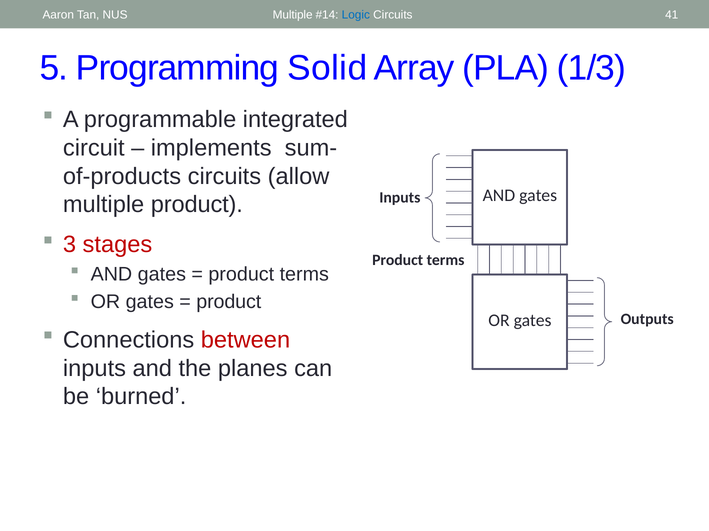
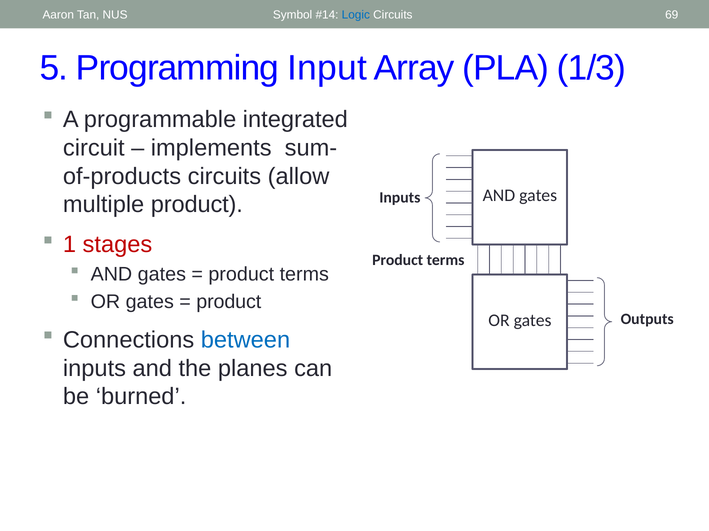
Multiple at (293, 15): Multiple -> Symbol
41: 41 -> 69
Solid: Solid -> Input
3: 3 -> 1
between colour: red -> blue
